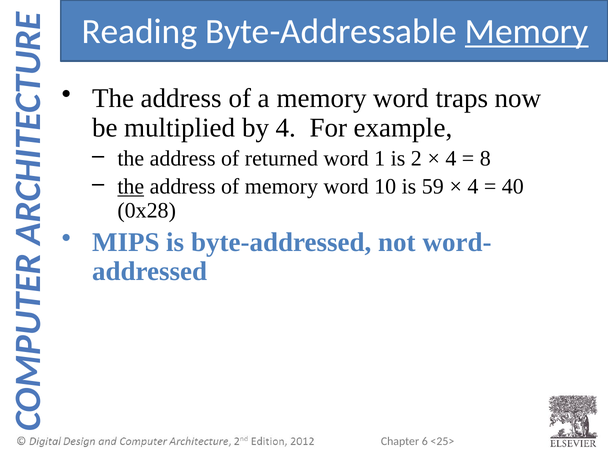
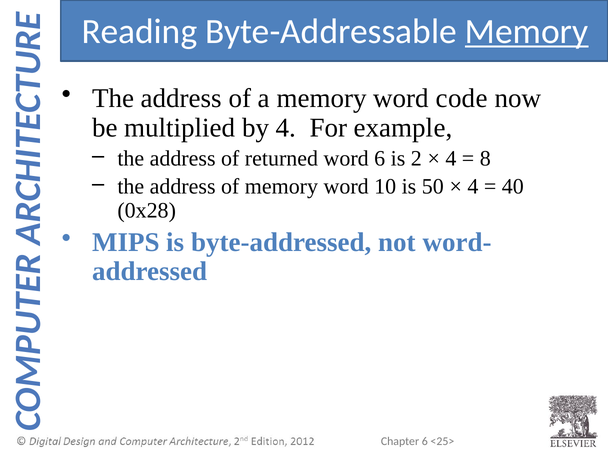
traps: traps -> code
word 1: 1 -> 6
the at (131, 187) underline: present -> none
59: 59 -> 50
